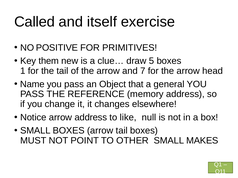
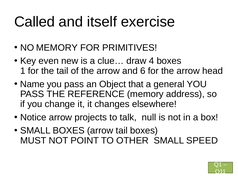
NO POSITIVE: POSITIVE -> MEMORY
them: them -> even
5: 5 -> 4
7: 7 -> 6
arrow address: address -> projects
like: like -> talk
MAKES: MAKES -> SPEED
